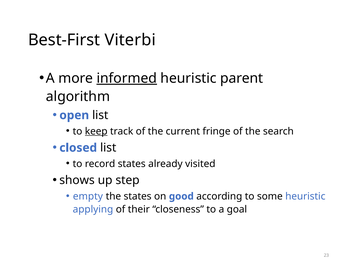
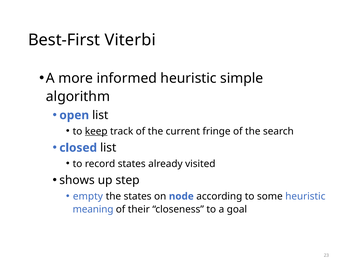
informed underline: present -> none
parent: parent -> simple
good: good -> node
applying: applying -> meaning
